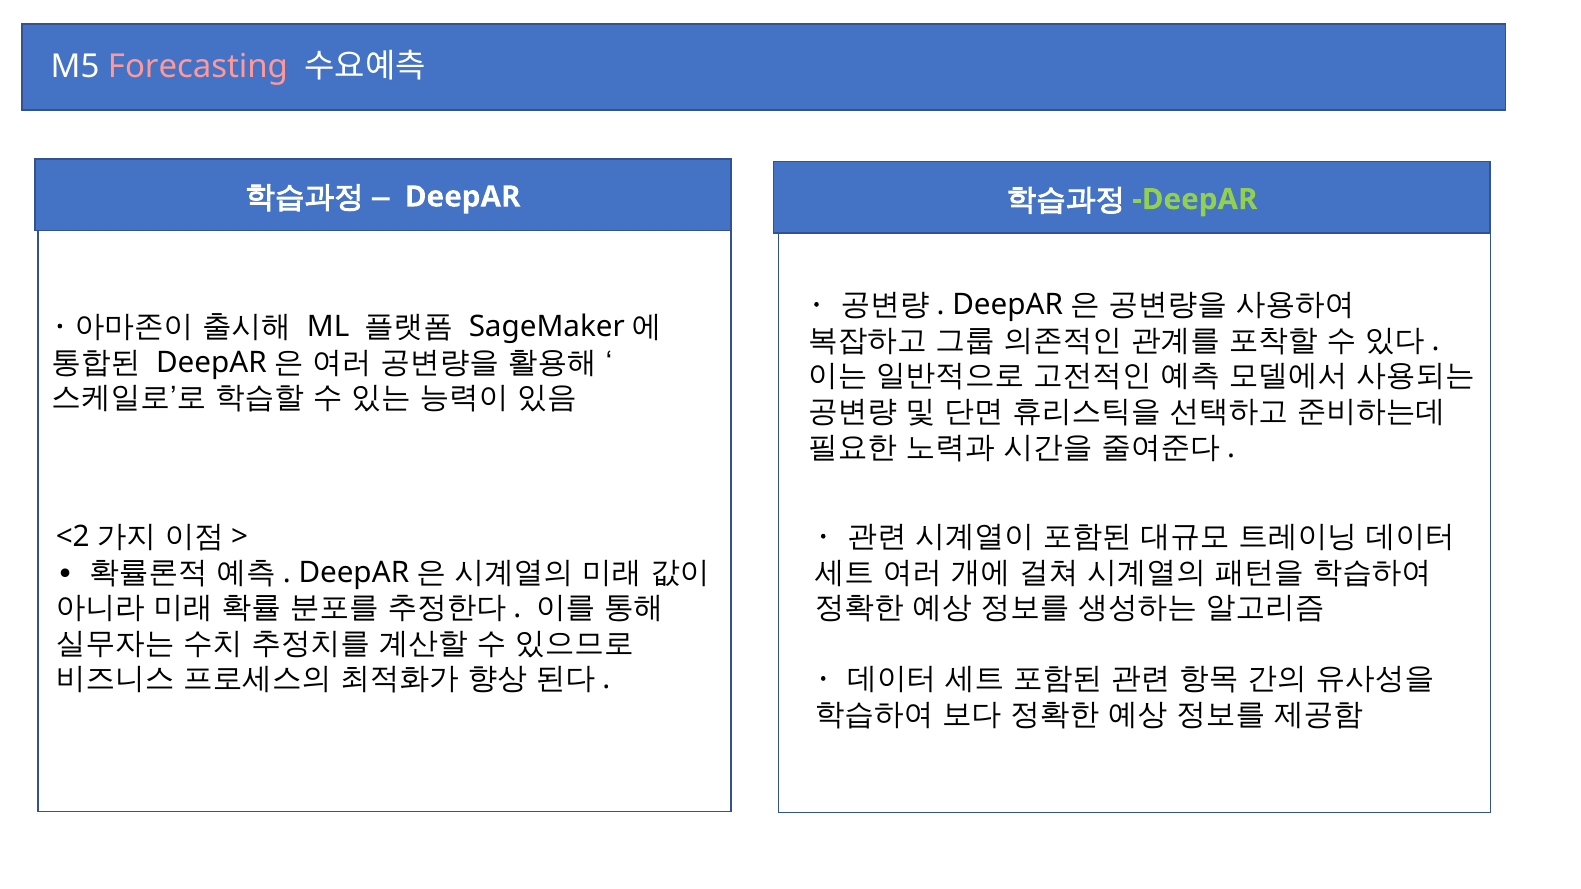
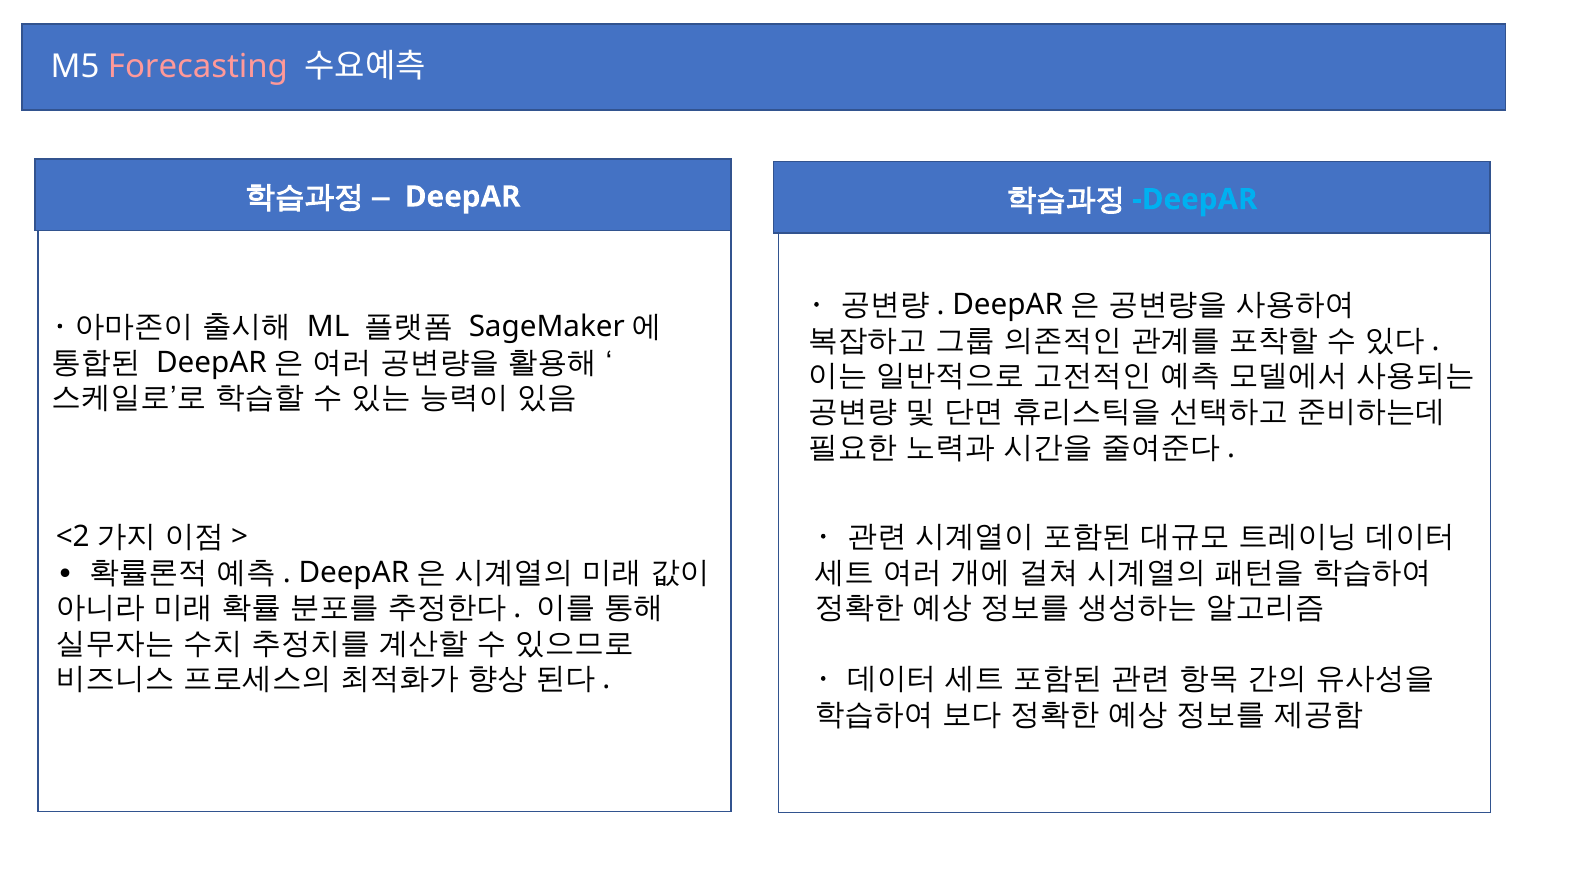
DeepAR at (1195, 199) colour: light green -> light blue
